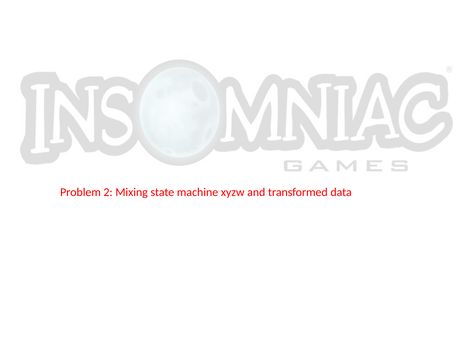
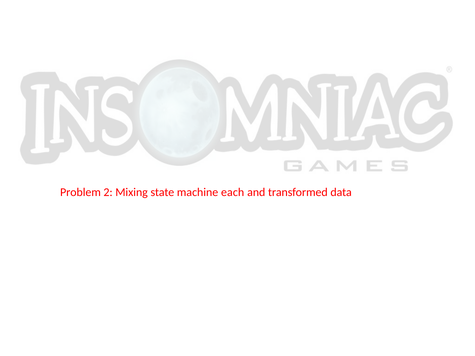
xyzw: xyzw -> each
